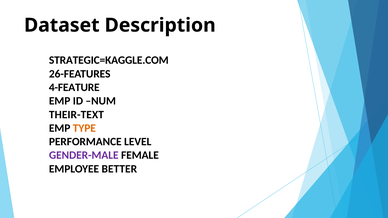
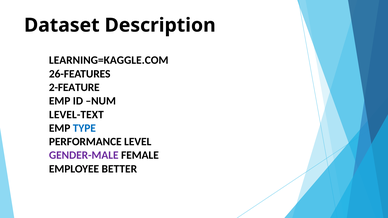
STRATEGIC=KAGGLE.COM: STRATEGIC=KAGGLE.COM -> LEARNING=KAGGLE.COM
4-FEATURE: 4-FEATURE -> 2-FEATURE
THEIR-TEXT: THEIR-TEXT -> LEVEL-TEXT
TYPE colour: orange -> blue
